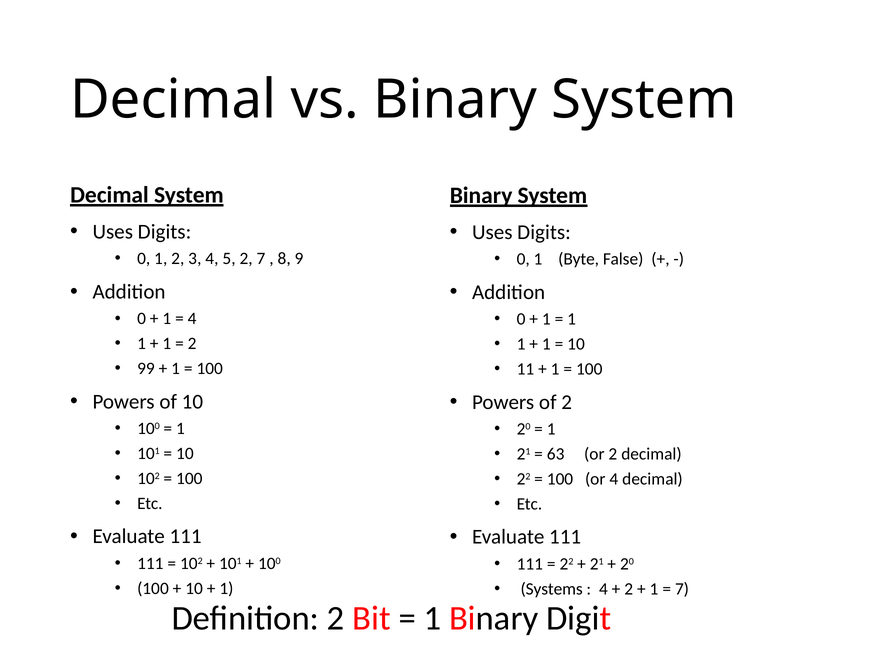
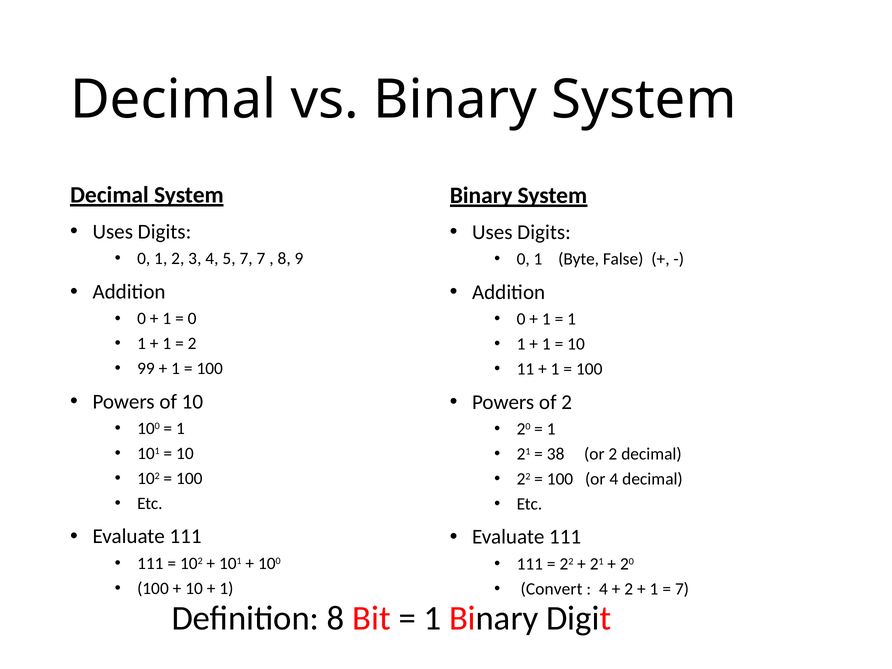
5 2: 2 -> 7
4 at (192, 319): 4 -> 0
63: 63 -> 38
Systems: Systems -> Convert
Definition 2: 2 -> 8
